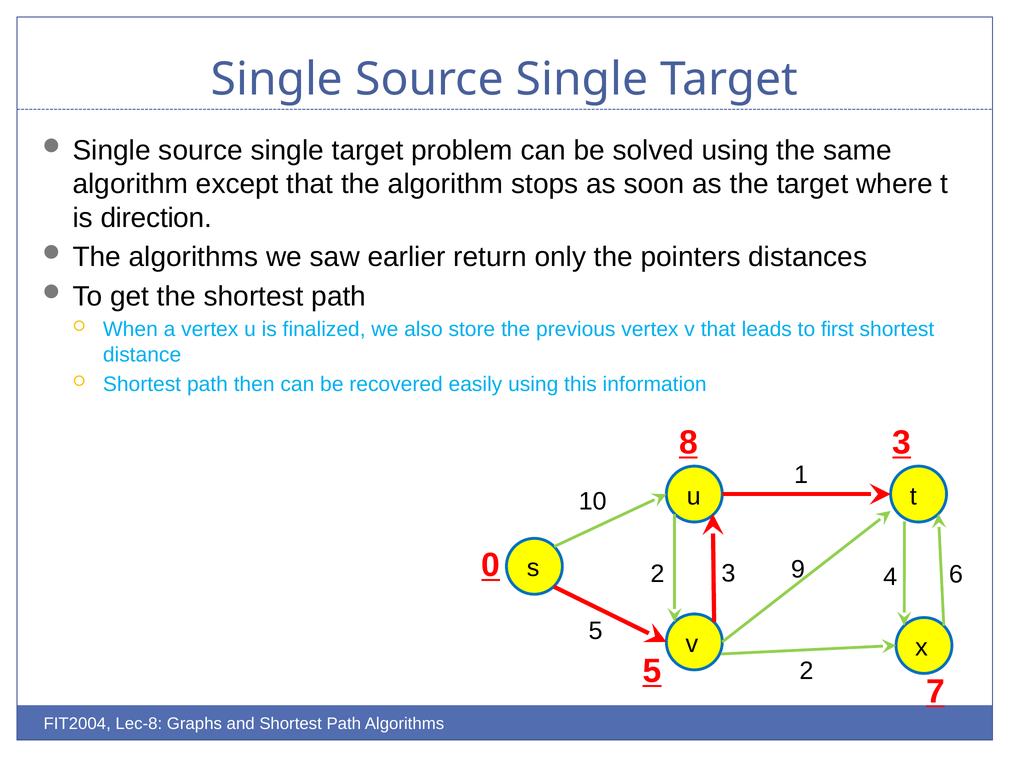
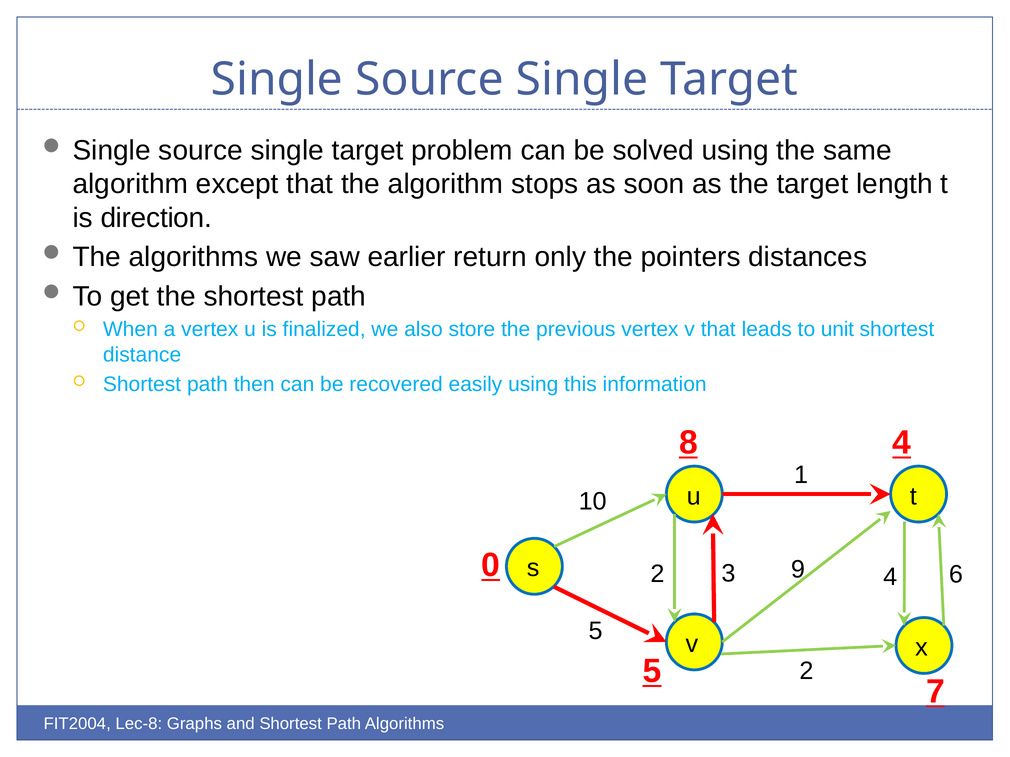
where: where -> length
first: first -> unit
8 3: 3 -> 4
